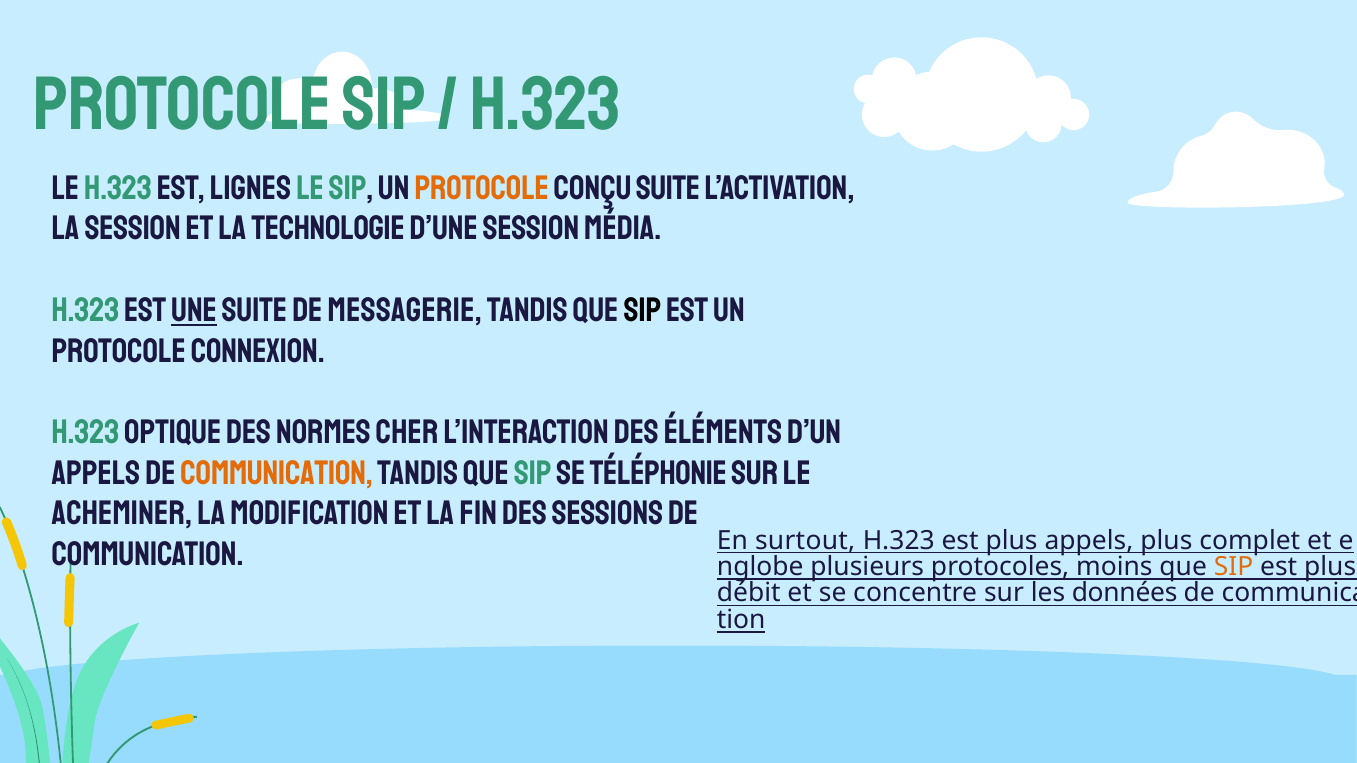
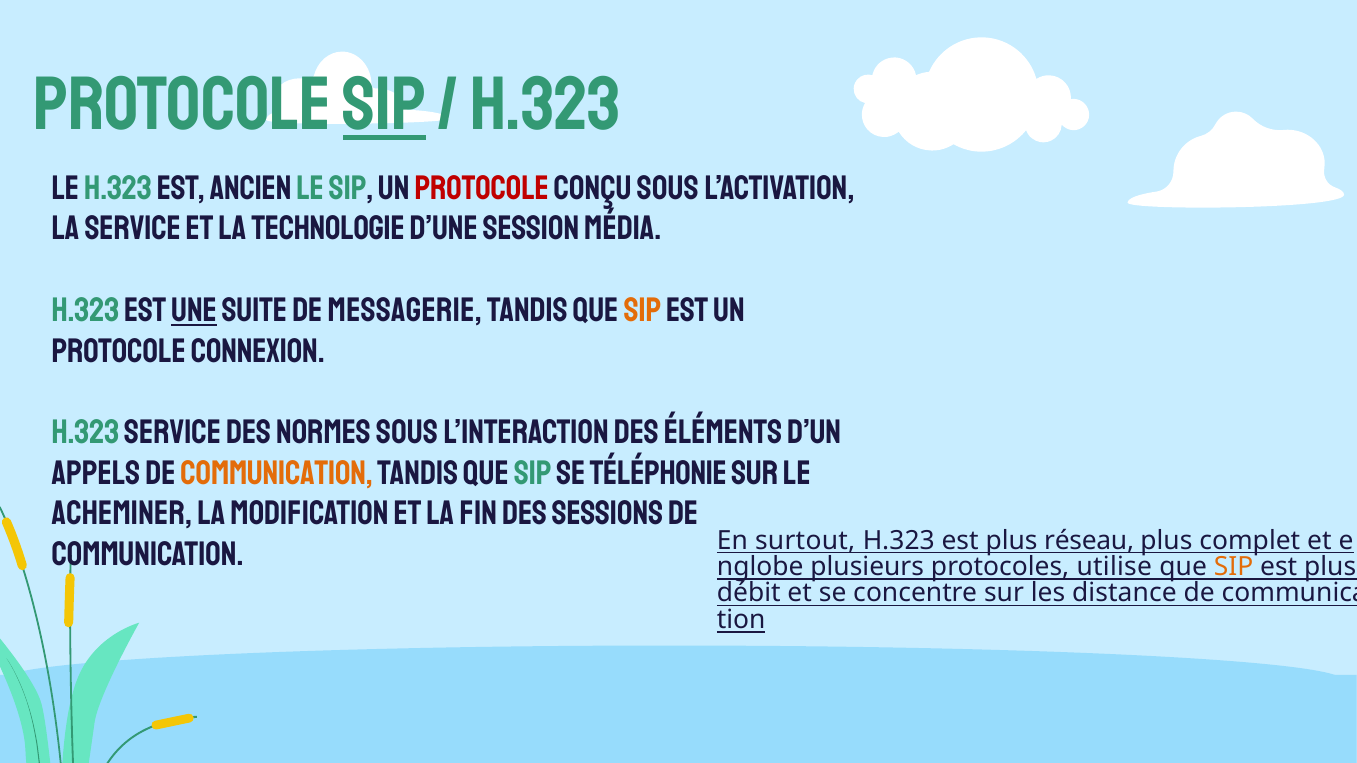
SIP at (384, 105) underline: none -> present
lignes: lignes -> ancien
protocole at (482, 188) colour: orange -> red
conçu suite: suite -> sous
la session: session -> service
SIP at (642, 310) colour: black -> orange
H.323 optique: optique -> service
normes cher: cher -> sous
plus appels: appels -> réseau
moins: moins -> utilise
données: données -> distance
